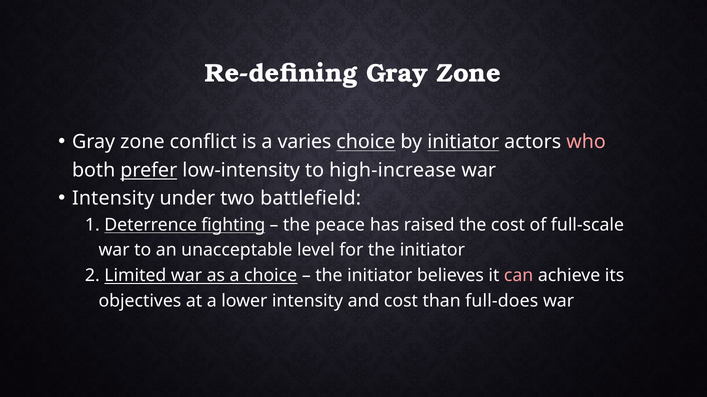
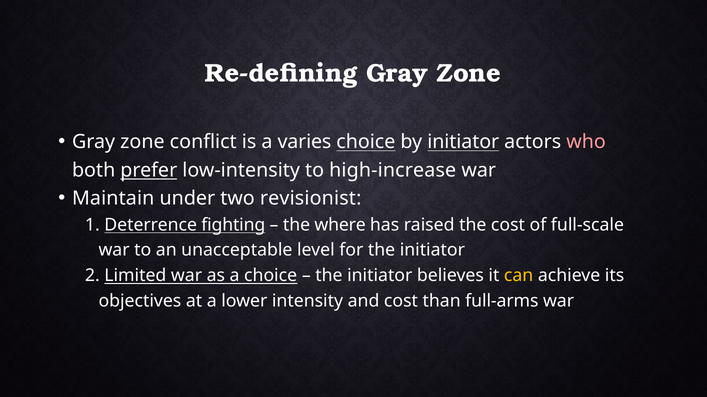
Intensity at (113, 199): Intensity -> Maintain
battlefield: battlefield -> revisionist
peace: peace -> where
can colour: pink -> yellow
full-does: full-does -> full-arms
